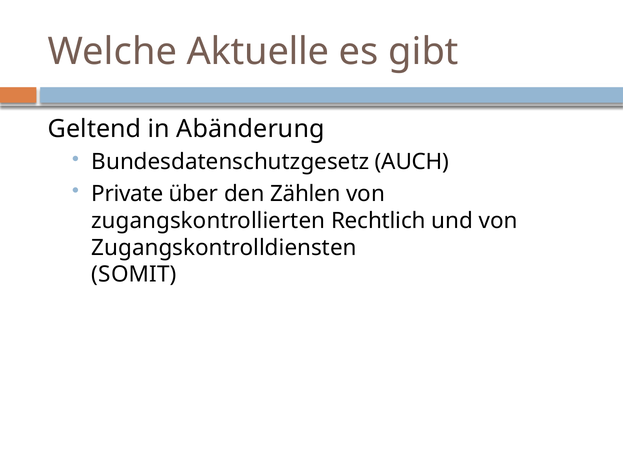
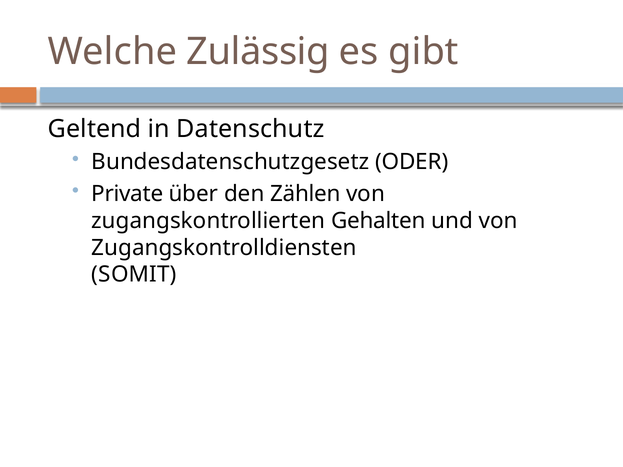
Aktuelle: Aktuelle -> Zulässig
Abänderung: Abänderung -> Datenschutz
AUCH: AUCH -> ODER
Rechtlich: Rechtlich -> Gehalten
